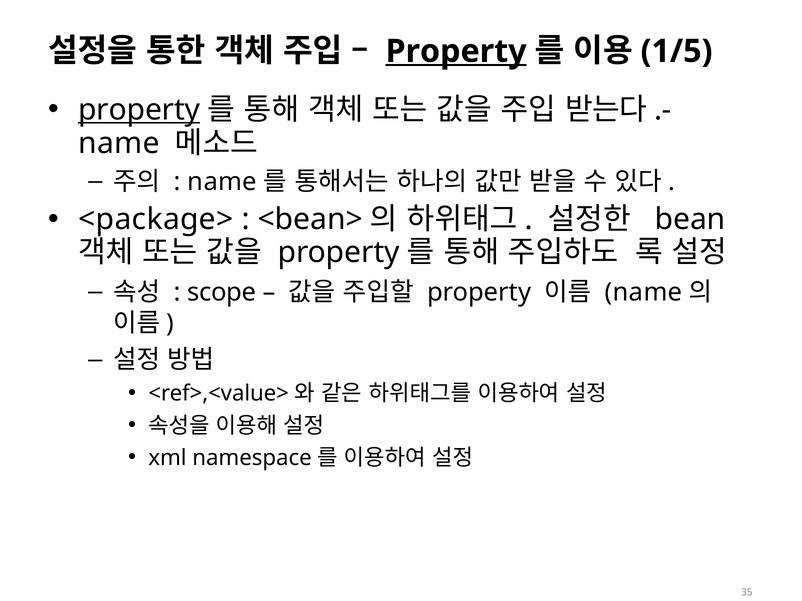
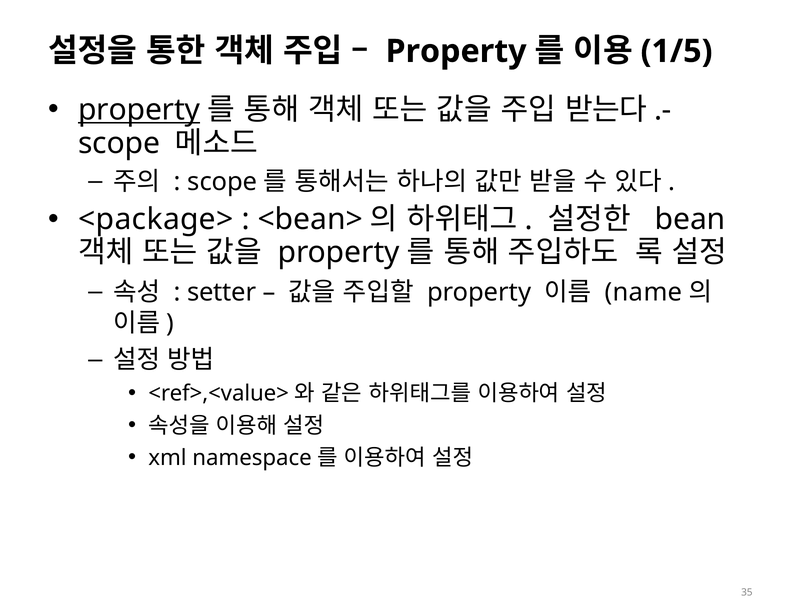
Property at (456, 51) underline: present -> none
name at (119, 143): name -> scope
name at (222, 182): name -> scope
scope: scope -> setter
